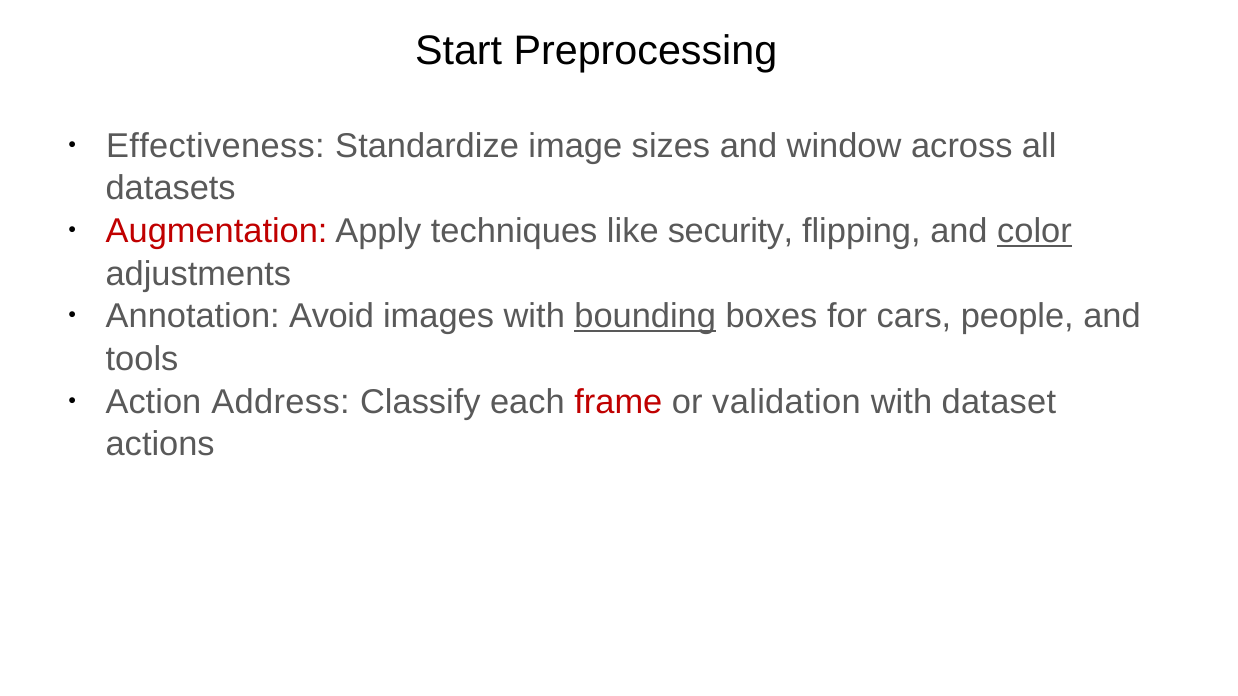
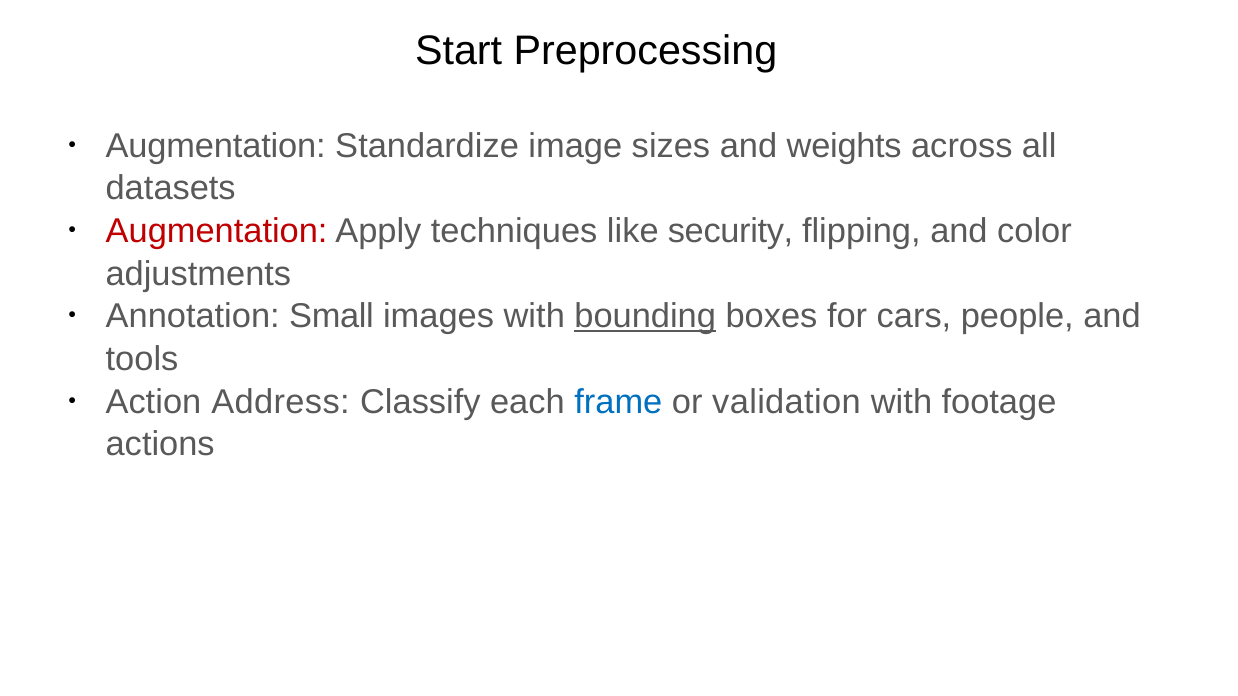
Effectiveness at (215, 146): Effectiveness -> Augmentation
window: window -> weights
color underline: present -> none
Avoid: Avoid -> Small
frame colour: red -> blue
dataset: dataset -> footage
